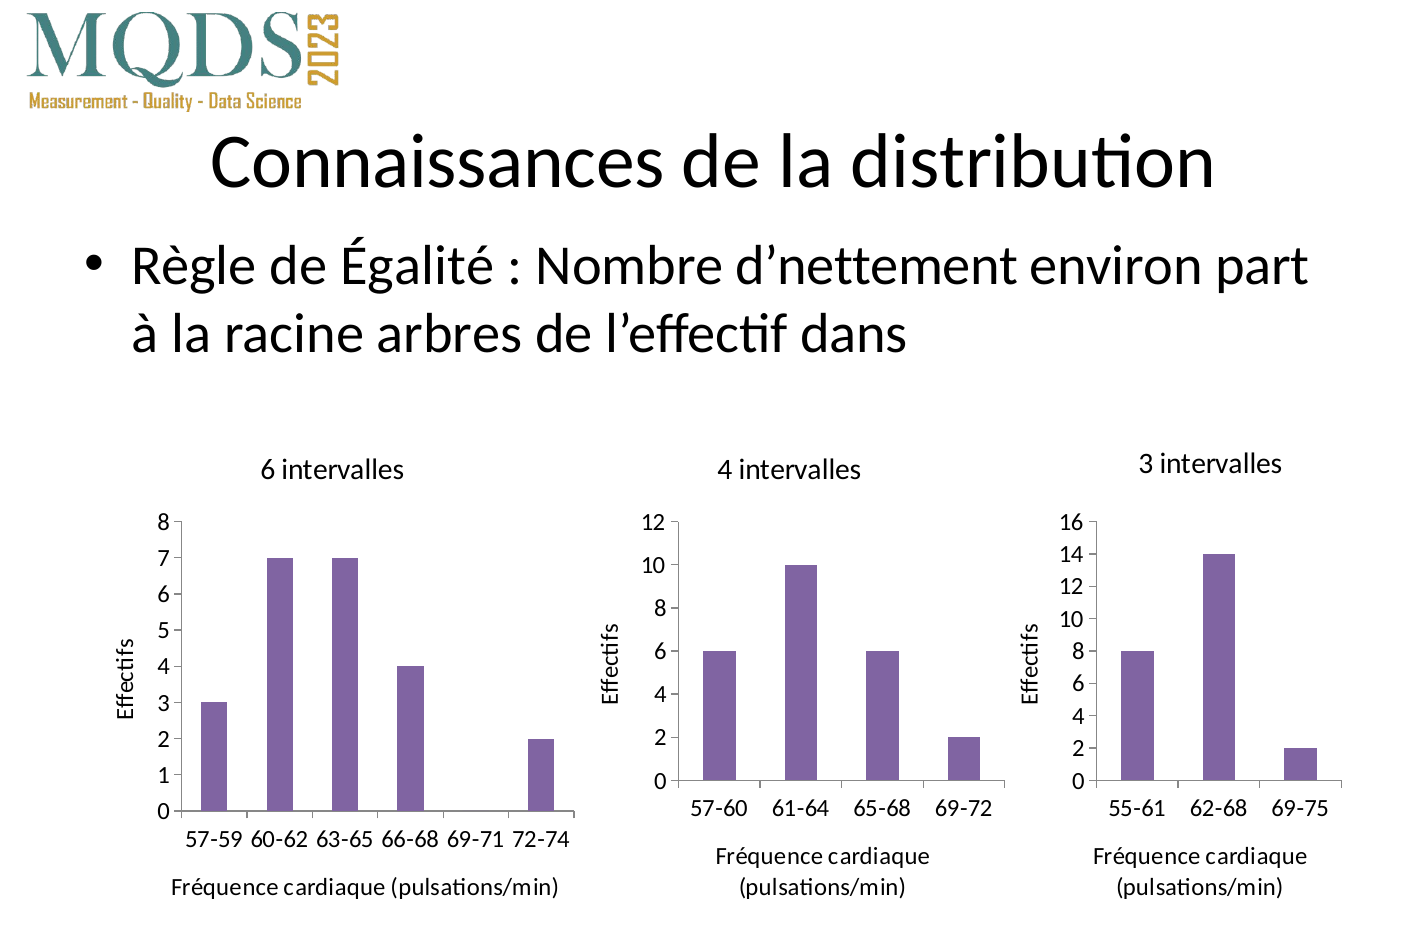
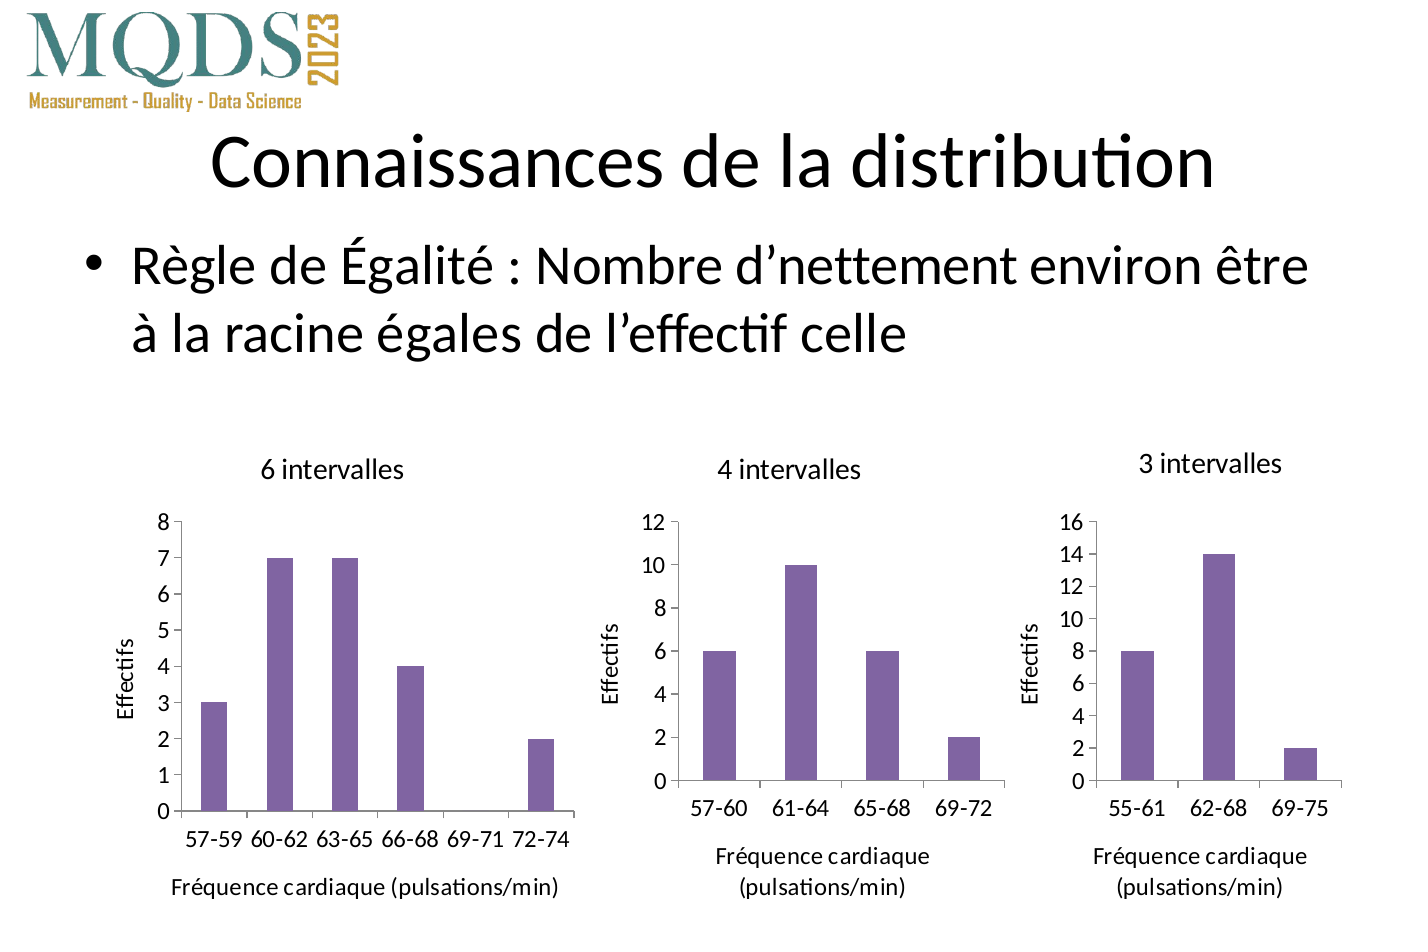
part: part -> être
arbres: arbres -> égales
dans: dans -> celle
